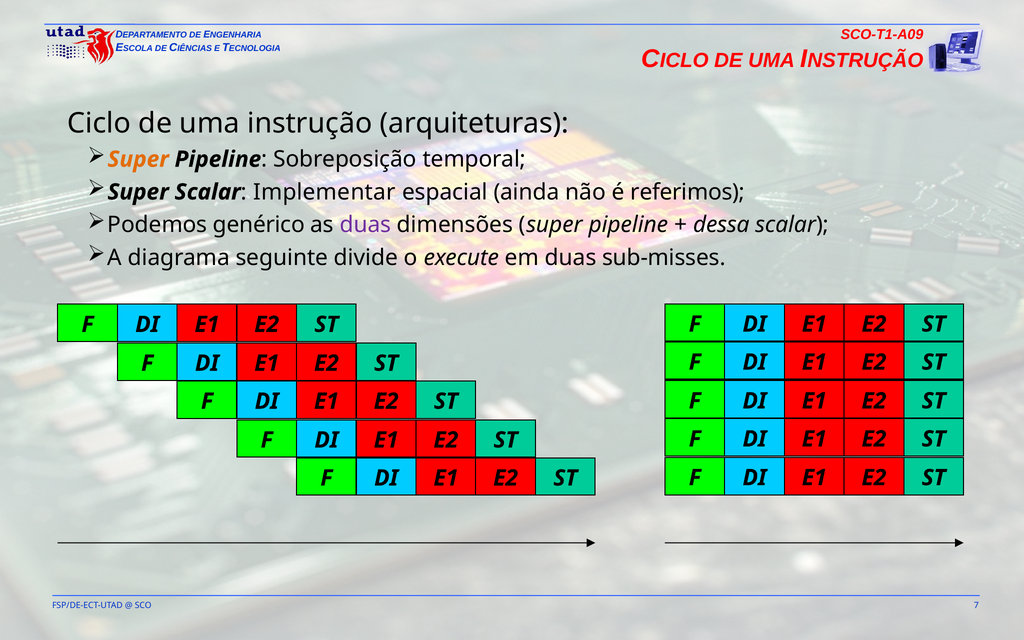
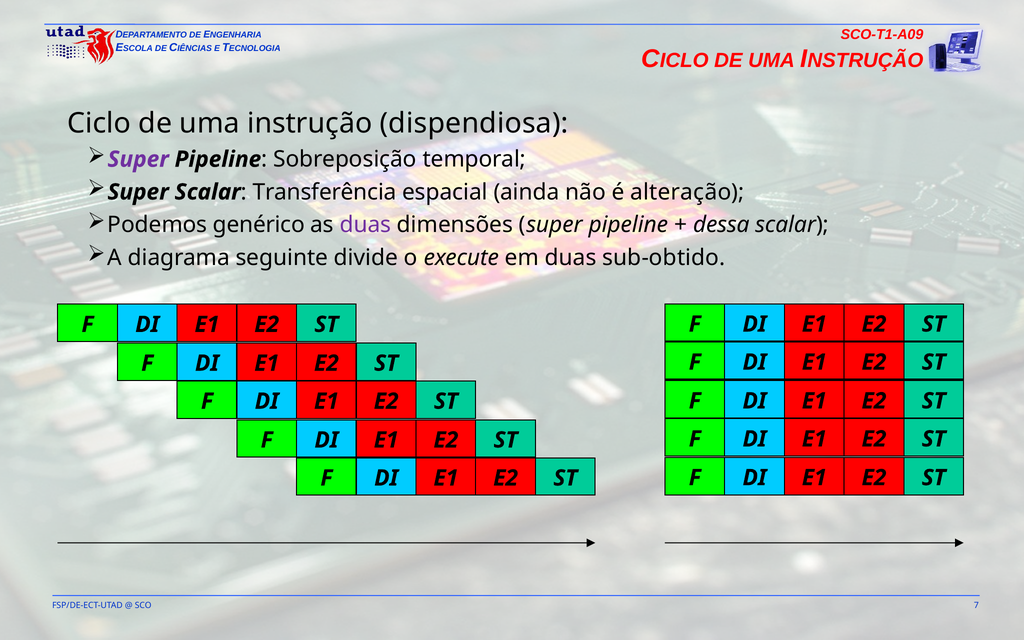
arquiteturas: arquiteturas -> dispendiosa
Super at (138, 159) colour: orange -> purple
Implementar: Implementar -> Transferência
referimos: referimos -> alteração
sub-misses: sub-misses -> sub-obtido
